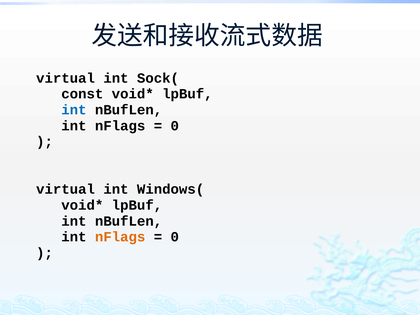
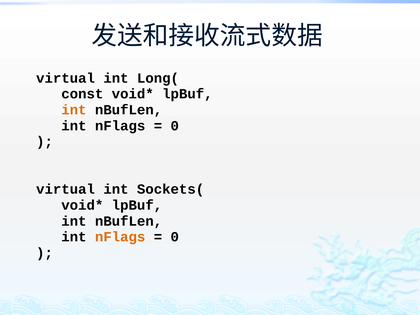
Sock(: Sock( -> Long(
int at (74, 110) colour: blue -> orange
Windows(: Windows( -> Sockets(
